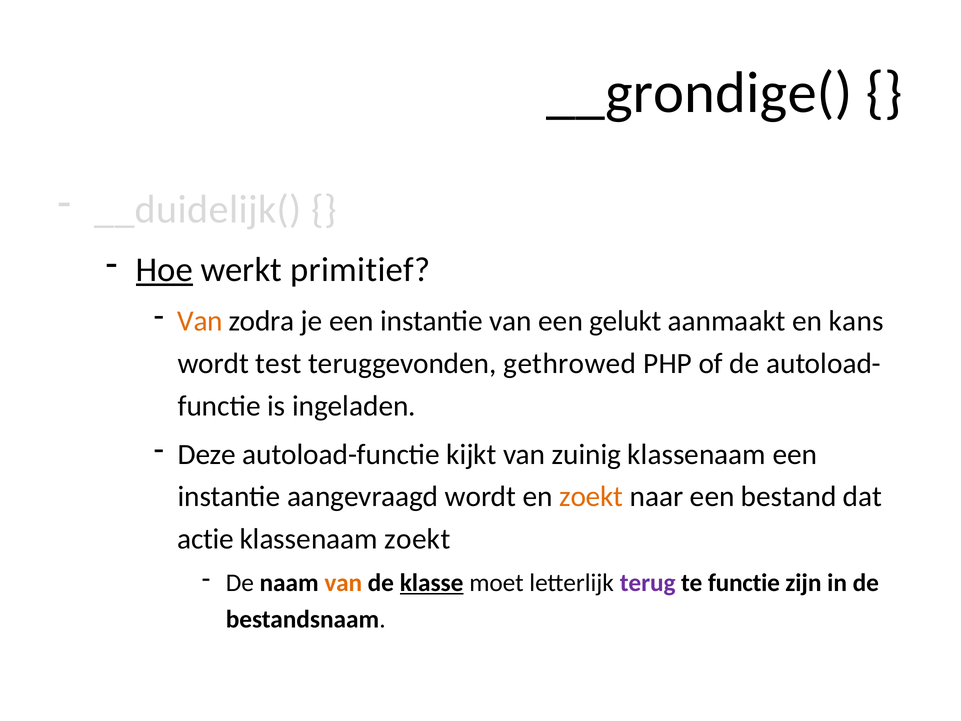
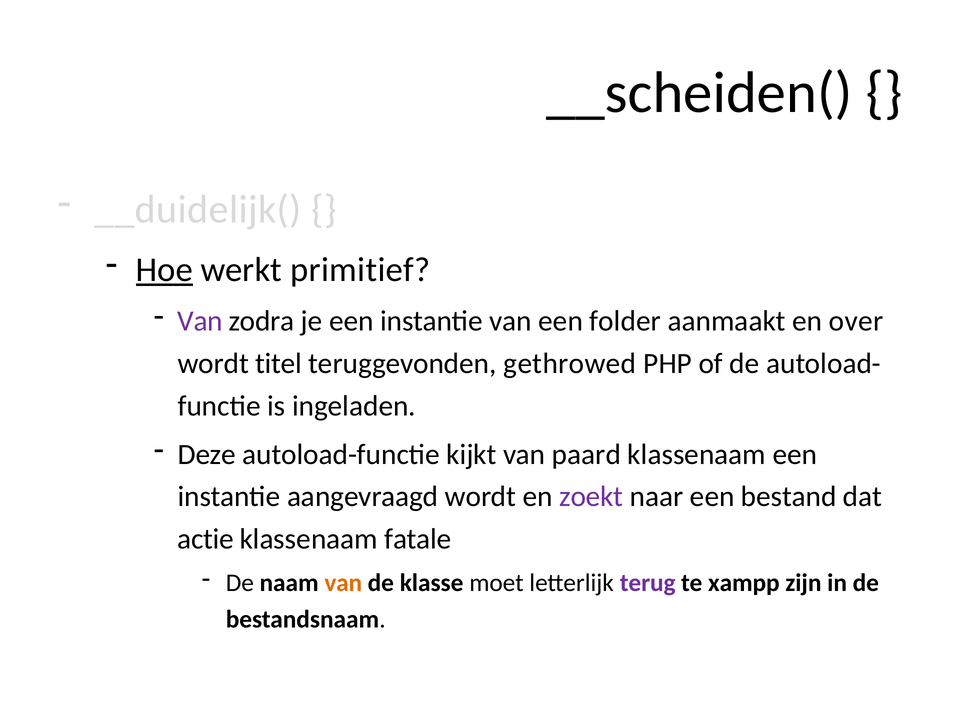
__grondige(: __grondige( -> __scheiden(
Van at (200, 321) colour: orange -> purple
gelukt: gelukt -> folder
kans: kans -> over
test: test -> titel
zuinig: zuinig -> paard
zoekt at (591, 497) colour: orange -> purple
klassenaam zoekt: zoekt -> fatale
klasse underline: present -> none
te functie: functie -> xampp
